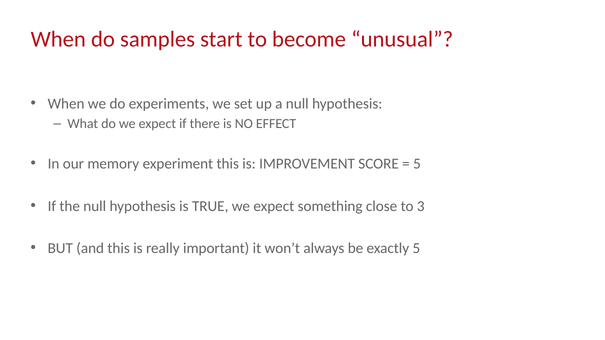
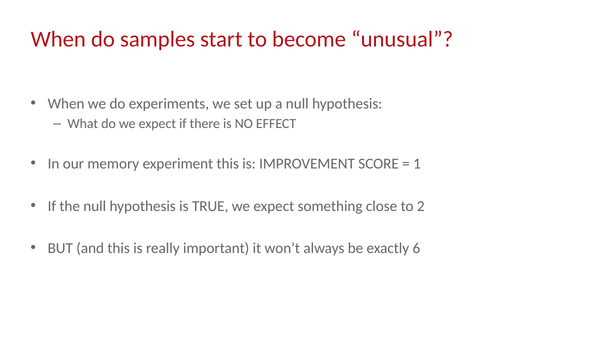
5 at (417, 164): 5 -> 1
3: 3 -> 2
exactly 5: 5 -> 6
